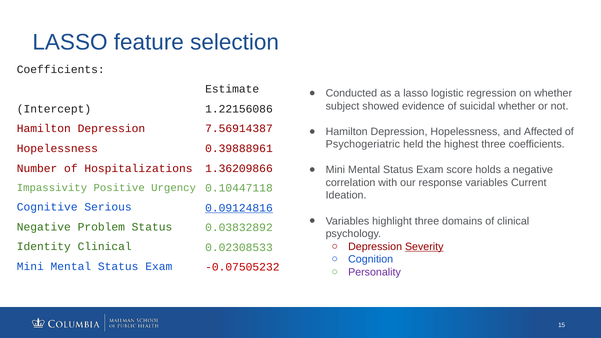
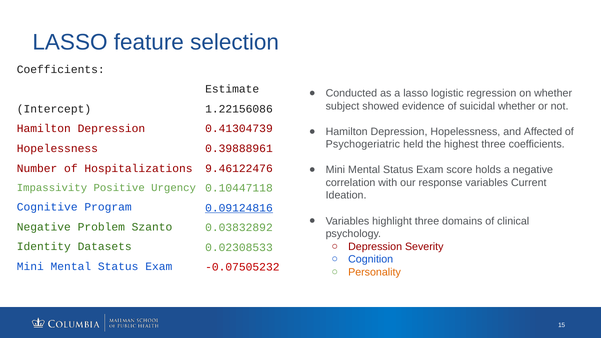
7.56914387: 7.56914387 -> 0.41304739
1.36209866: 1.36209866 -> 9.46122476
Serious: Serious -> Program
Problem Status: Status -> Szanto
Severity underline: present -> none
Identity Clinical: Clinical -> Datasets
Personality colour: purple -> orange
